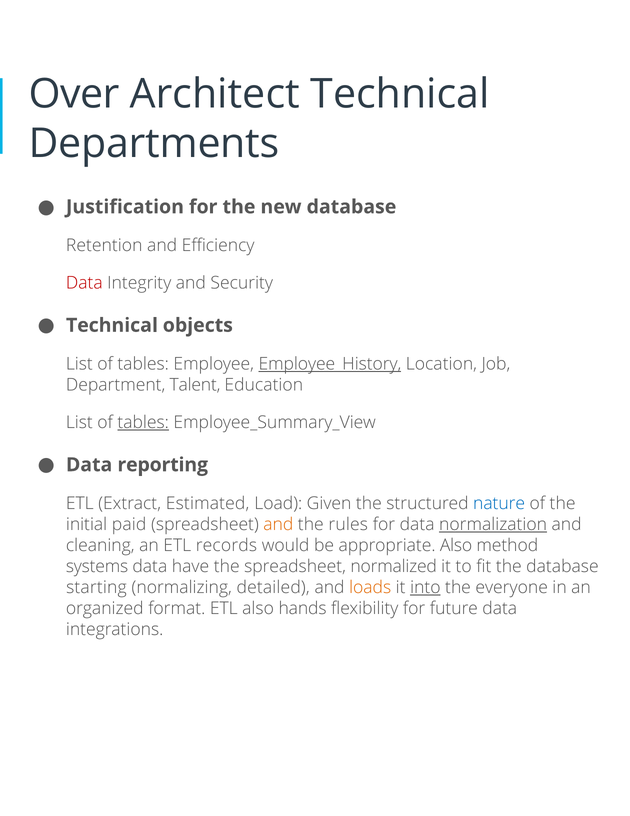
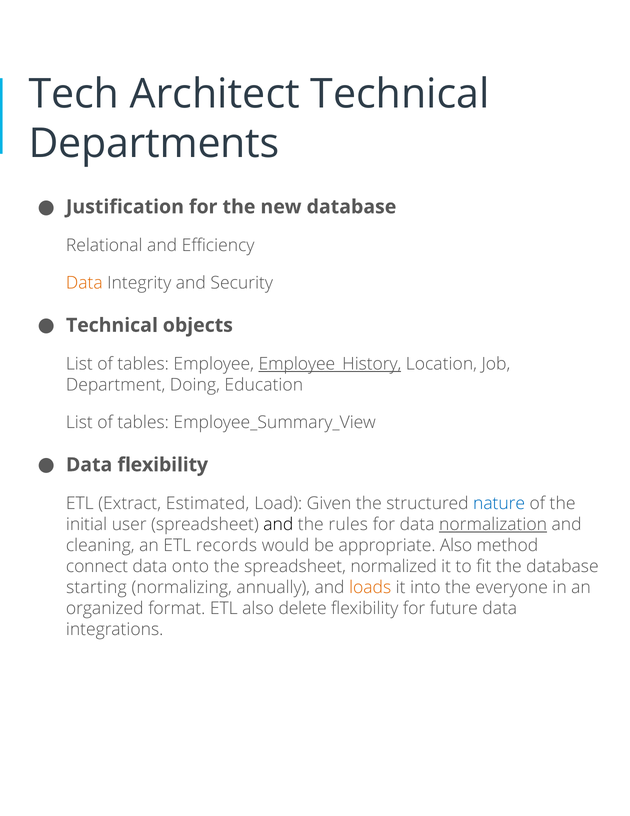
Over: Over -> Tech
Retention: Retention -> Relational
Data at (84, 283) colour: red -> orange
Talent: Talent -> Doing
tables at (143, 422) underline: present -> none
Data reporting: reporting -> flexibility
paid: paid -> user
and at (278, 524) colour: orange -> black
systems: systems -> connect
have: have -> onto
detailed: detailed -> annually
into underline: present -> none
hands: hands -> delete
